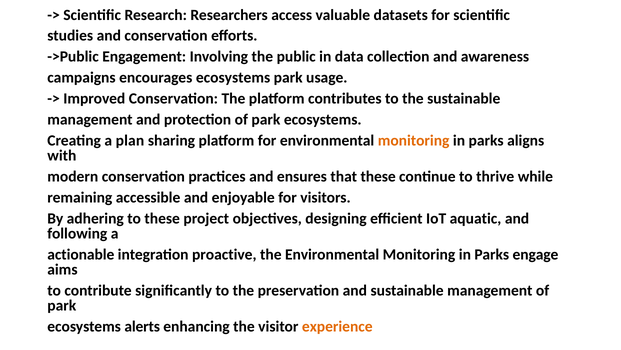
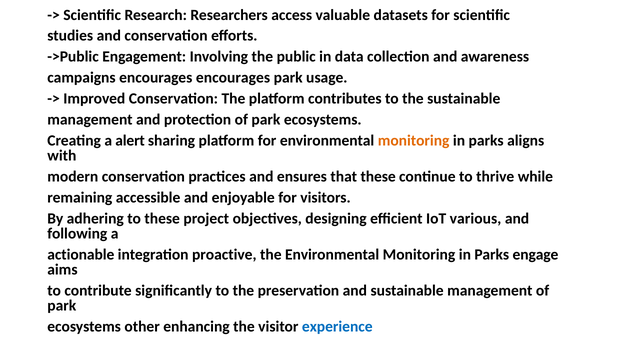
encourages ecosystems: ecosystems -> encourages
plan: plan -> alert
aquatic: aquatic -> various
alerts: alerts -> other
experience colour: orange -> blue
